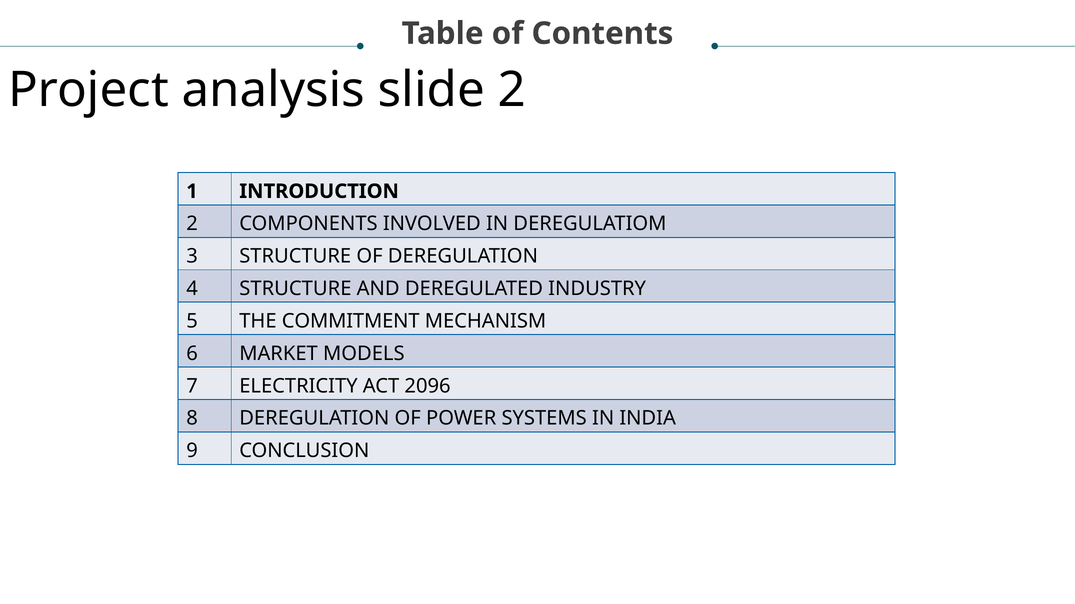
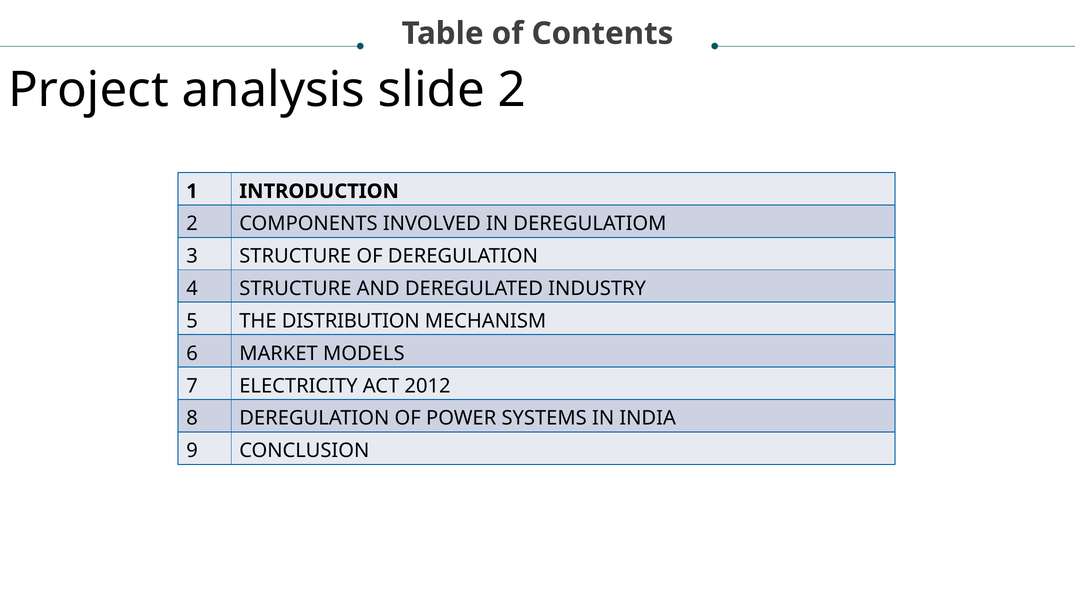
COMMITMENT: COMMITMENT -> DISTRIBUTION
2096: 2096 -> 2012
